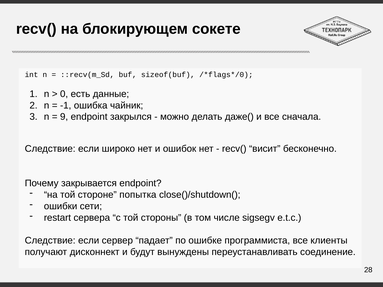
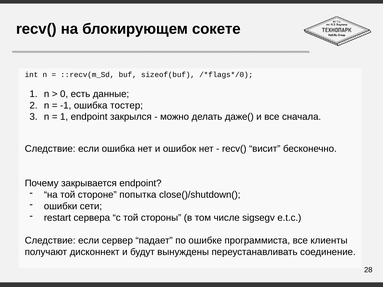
чайник: чайник -> тостер
9 at (64, 117): 9 -> 1
если широко: широко -> ошибка
